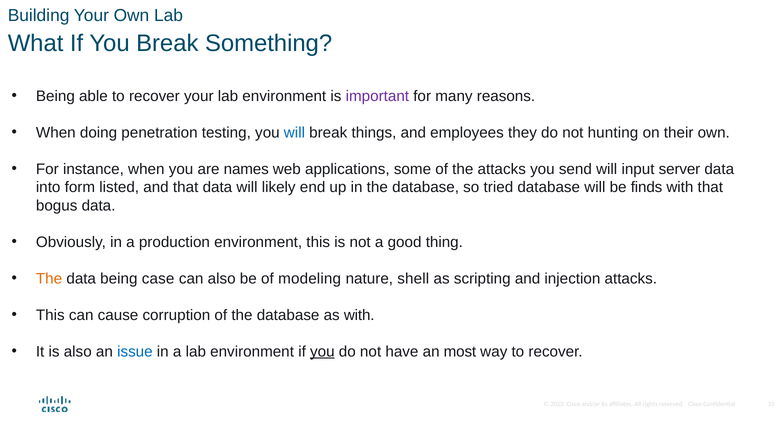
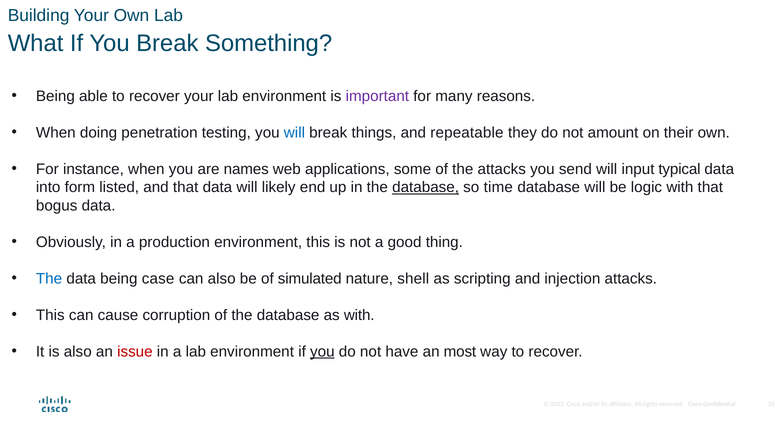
employees: employees -> repeatable
hunting: hunting -> amount
server: server -> typical
database at (426, 187) underline: none -> present
tried: tried -> time
finds: finds -> logic
The at (49, 279) colour: orange -> blue
modeling: modeling -> simulated
issue colour: blue -> red
